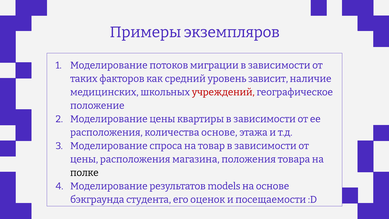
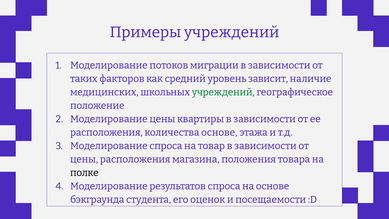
Примеры экземпляров: экземпляров -> учреждений
учреждений at (223, 92) colour: red -> green
результатов models: models -> спроса
